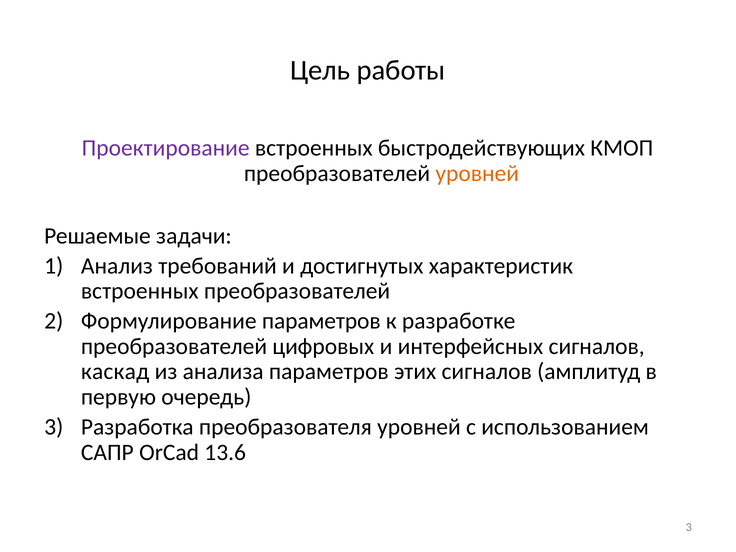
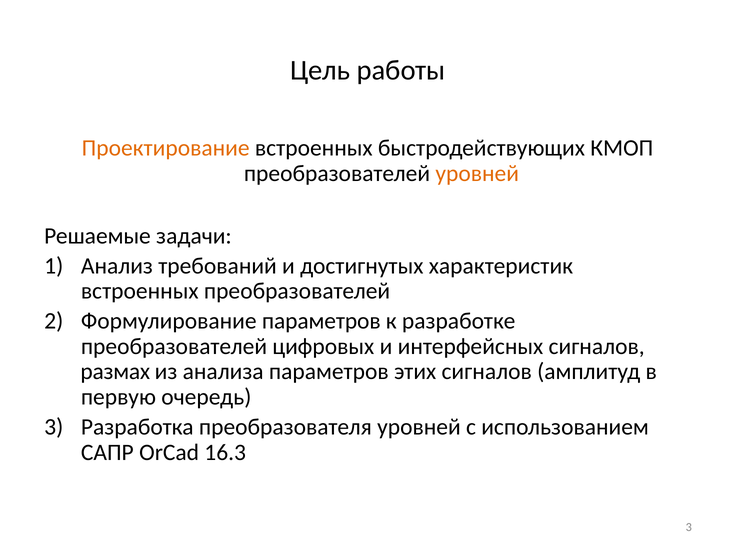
Проектирование colour: purple -> orange
каскад: каскад -> размах
13.6: 13.6 -> 16.3
